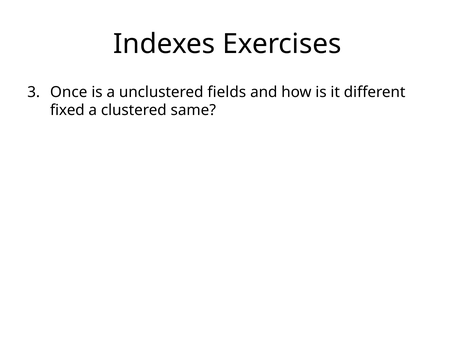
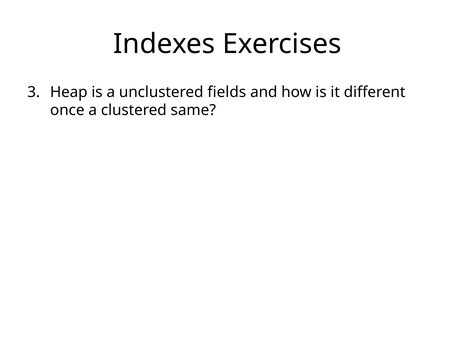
Once: Once -> Heap
fixed: fixed -> once
